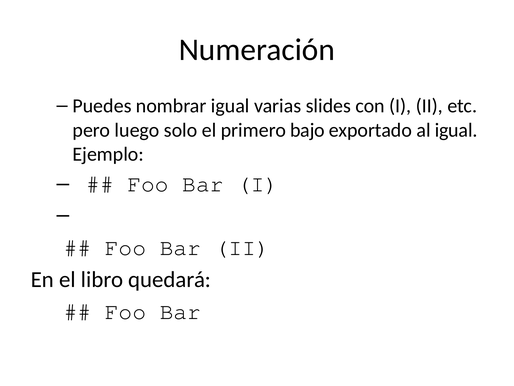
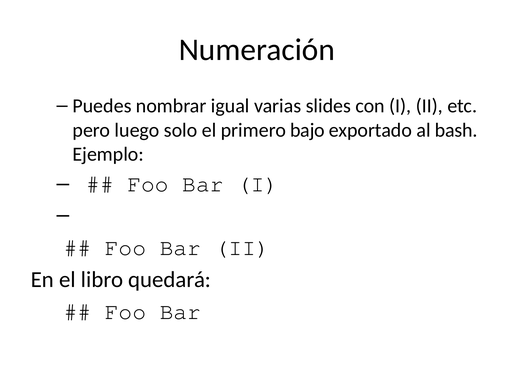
al igual: igual -> bash
